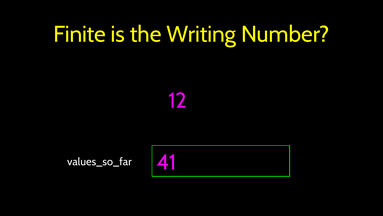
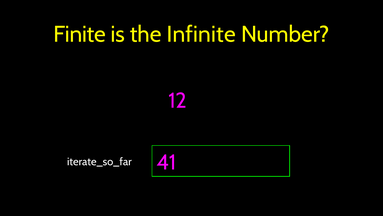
Writing: Writing -> Infinite
values_so_far: values_so_far -> iterate_so_far
